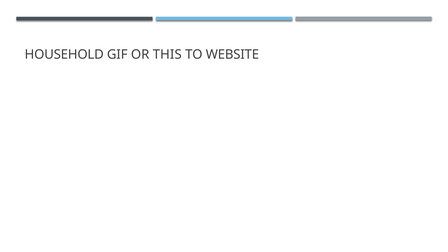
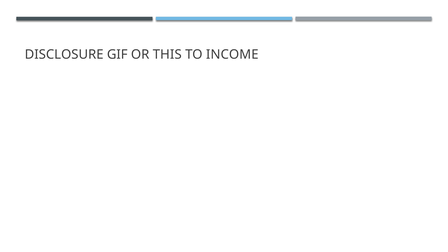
HOUSEHOLD: HOUSEHOLD -> DISCLOSURE
WEBSITE: WEBSITE -> INCOME
